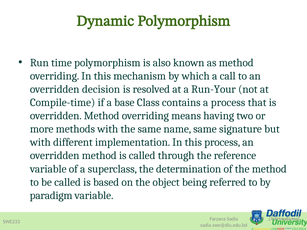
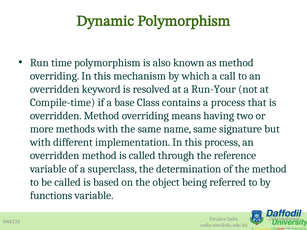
decision: decision -> keyword
paradigm: paradigm -> functions
